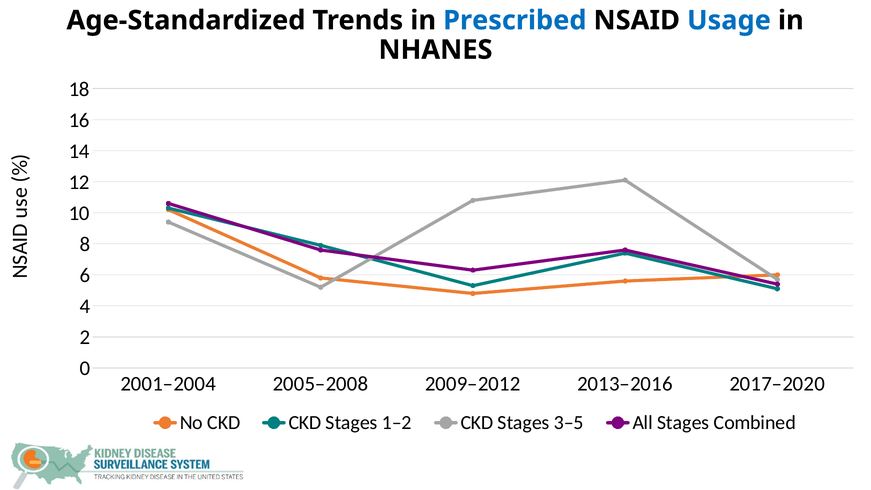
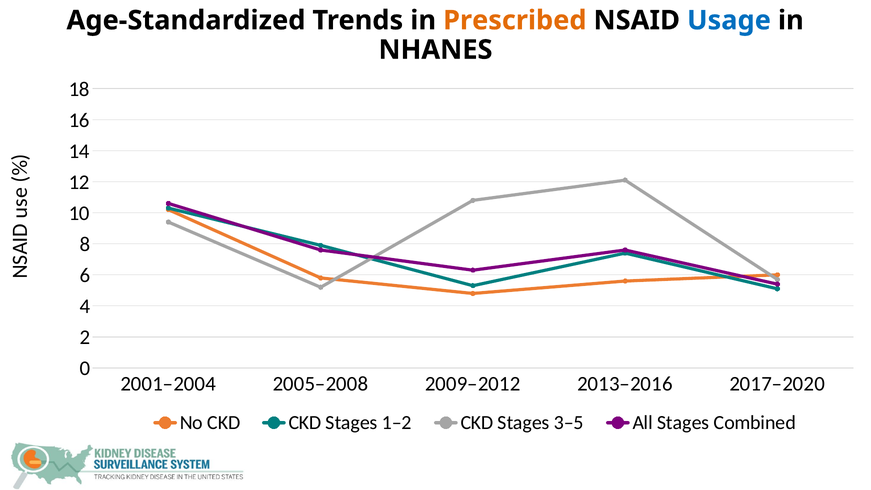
Prescribed colour: blue -> orange
